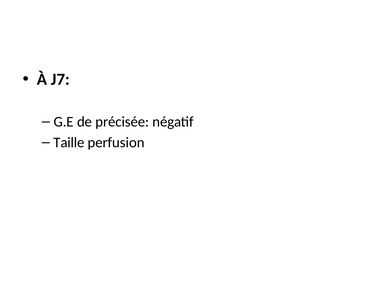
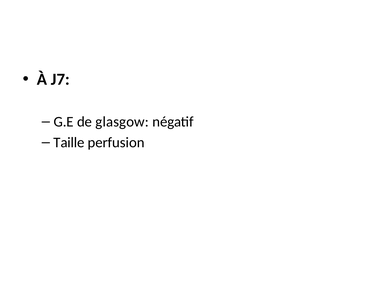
précisée: précisée -> glasgow
